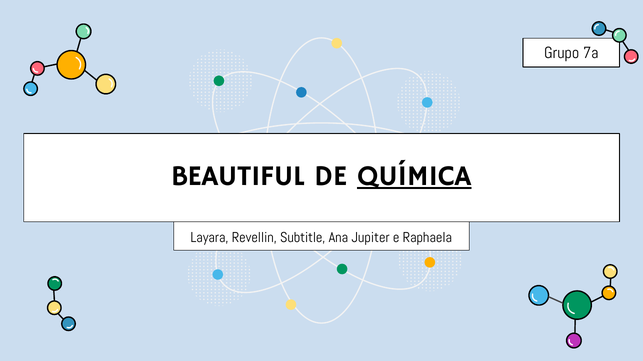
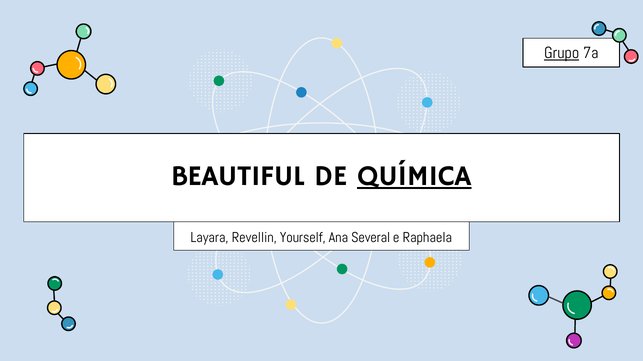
Grupo underline: none -> present
Subtitle: Subtitle -> Yourself
Jupiter: Jupiter -> Several
